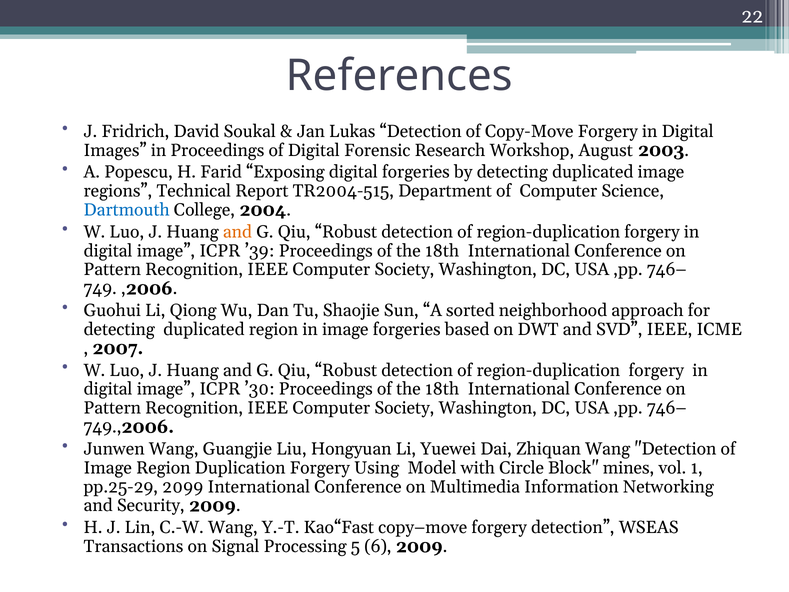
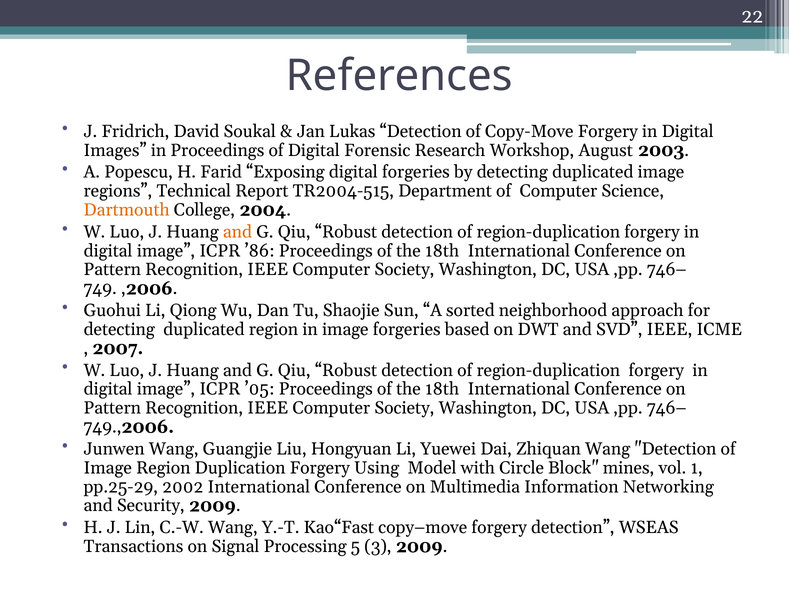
Dartmouth colour: blue -> orange
’39: ’39 -> ’86
’30: ’30 -> ’05
2099: 2099 -> 2002
6: 6 -> 3
